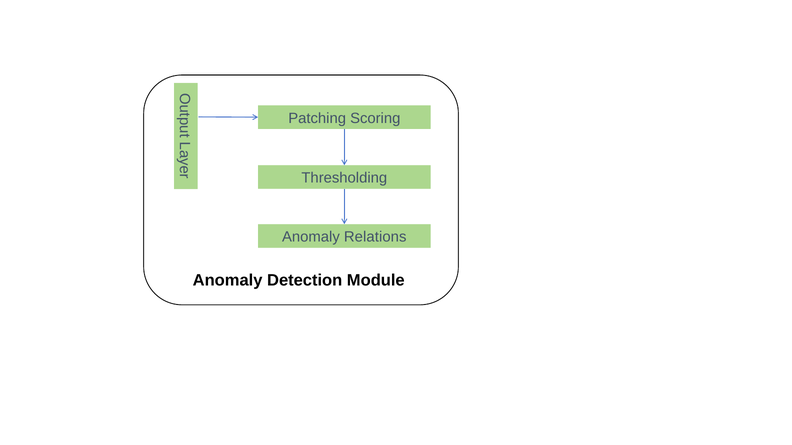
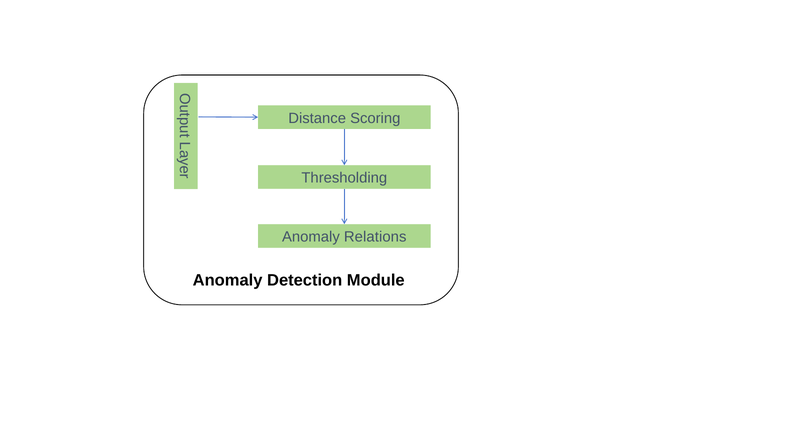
Patching: Patching -> Distance
